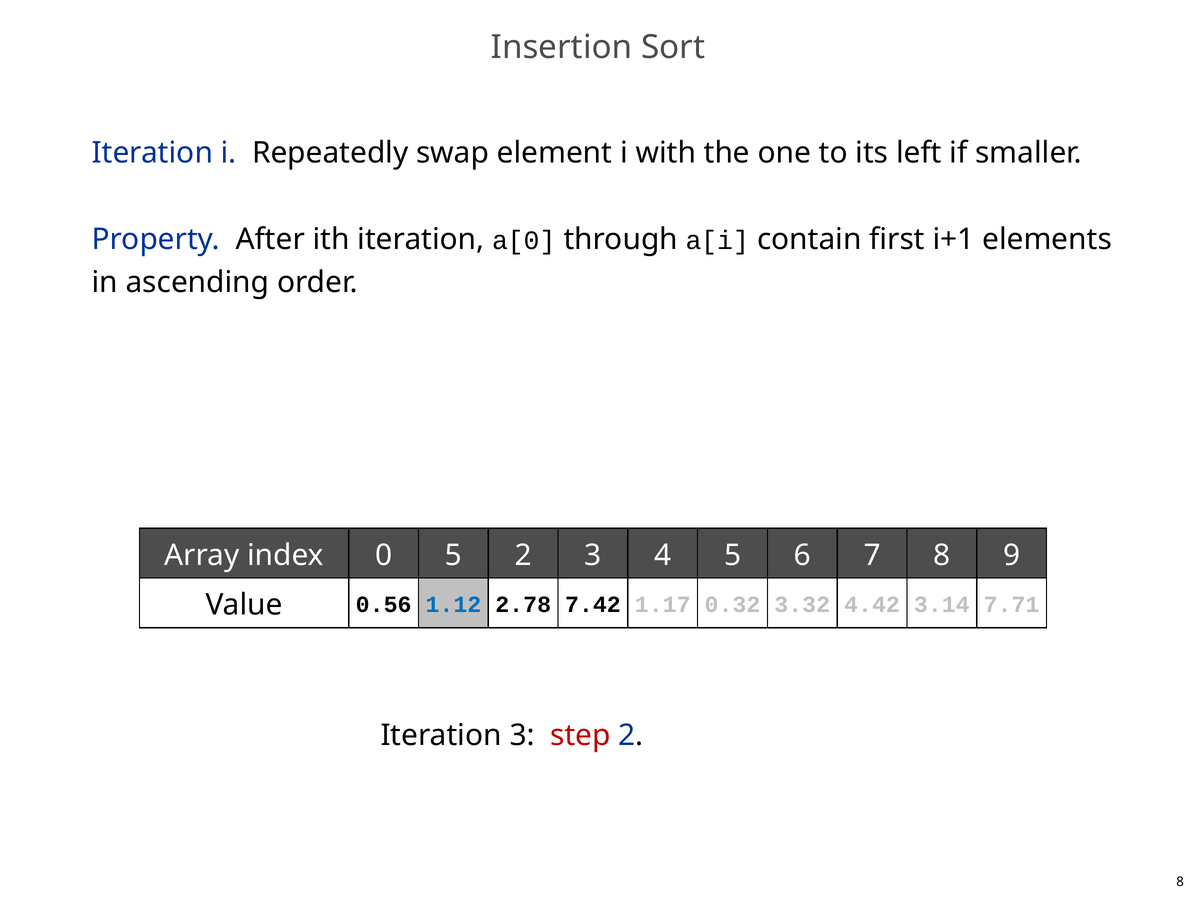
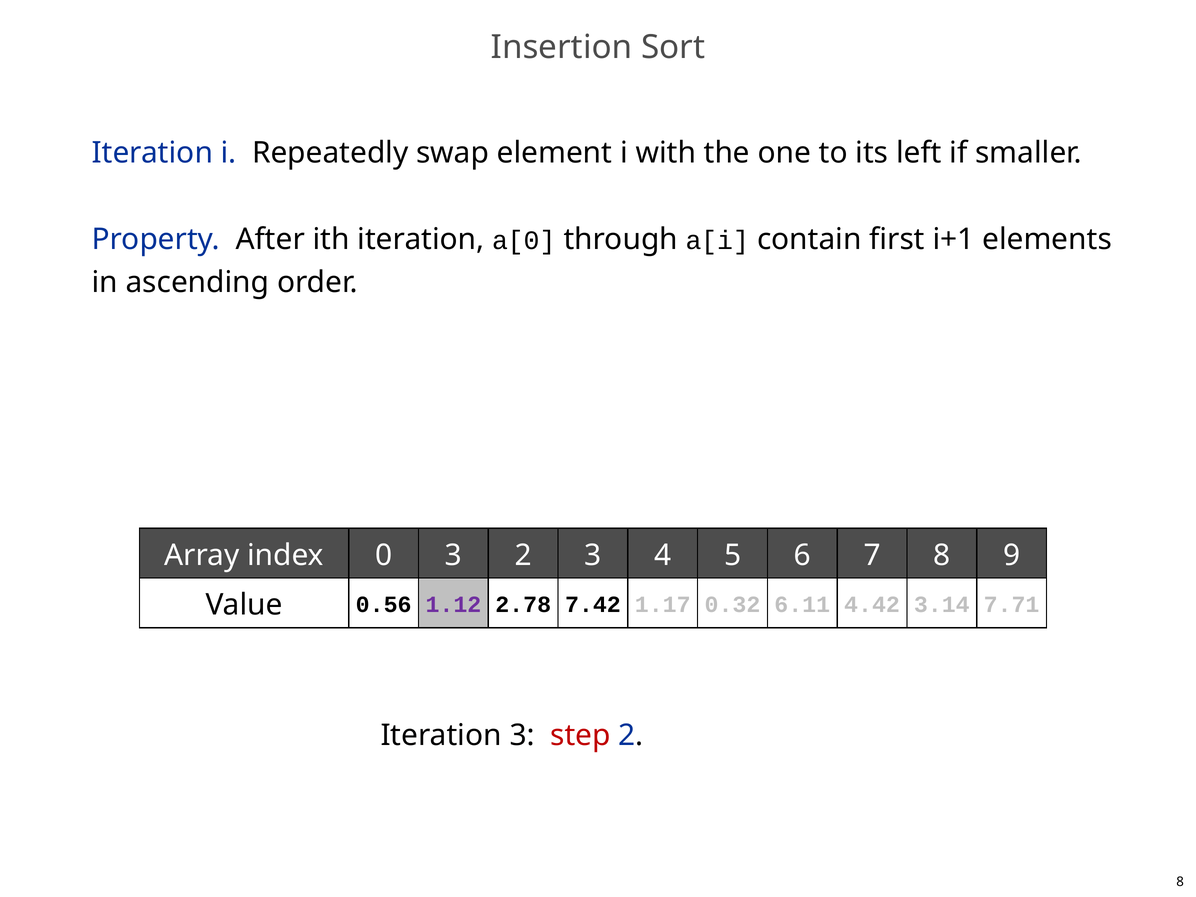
0 5: 5 -> 3
1.12 colour: blue -> purple
3.32: 3.32 -> 6.11
